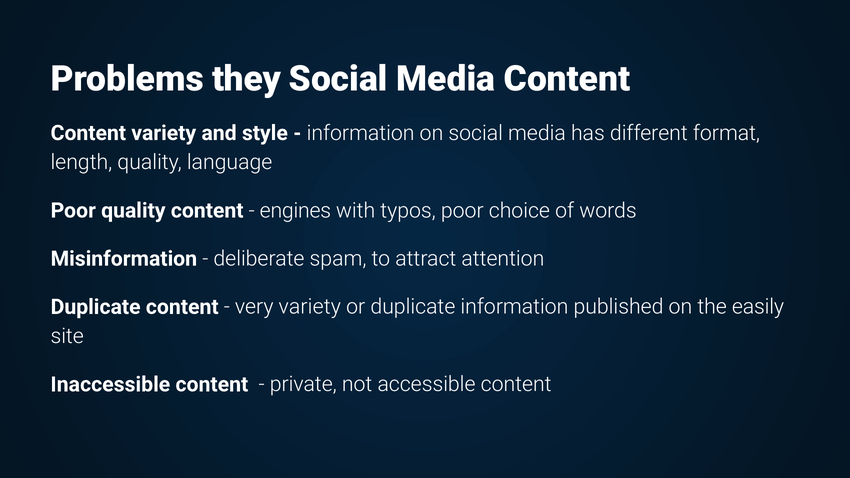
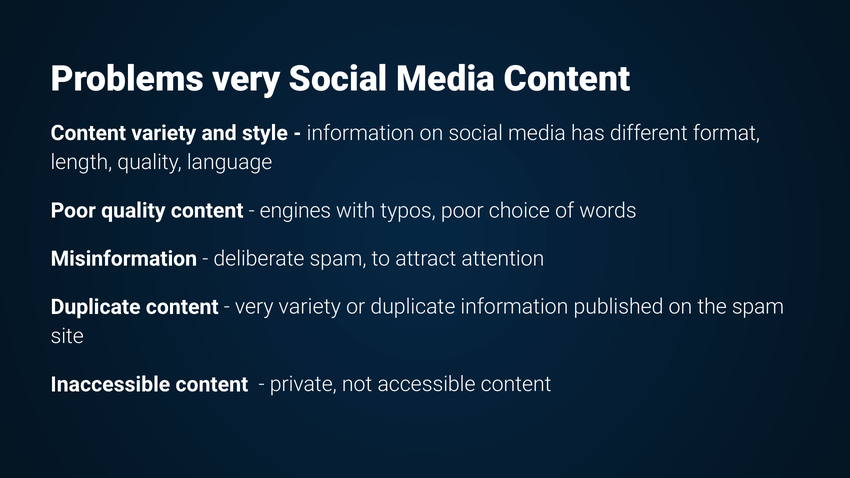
Problems they: they -> very
the easily: easily -> spam
